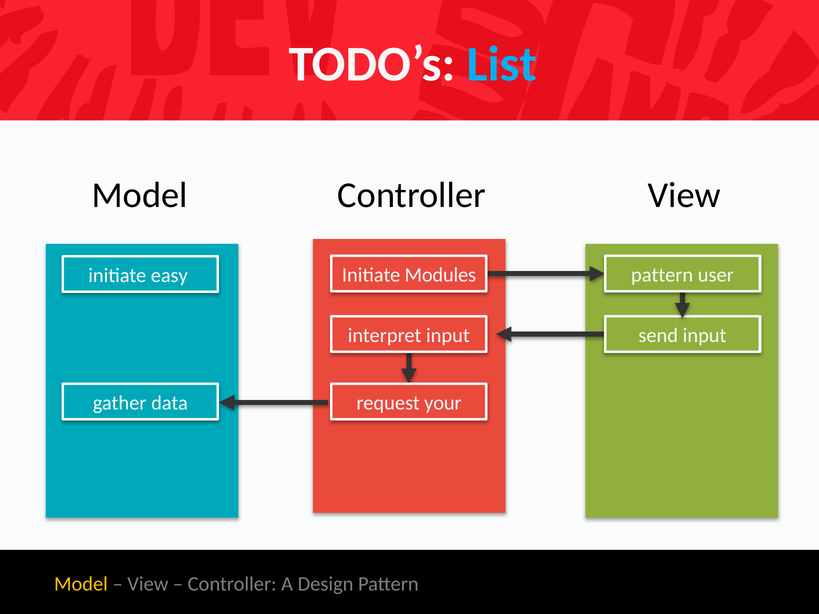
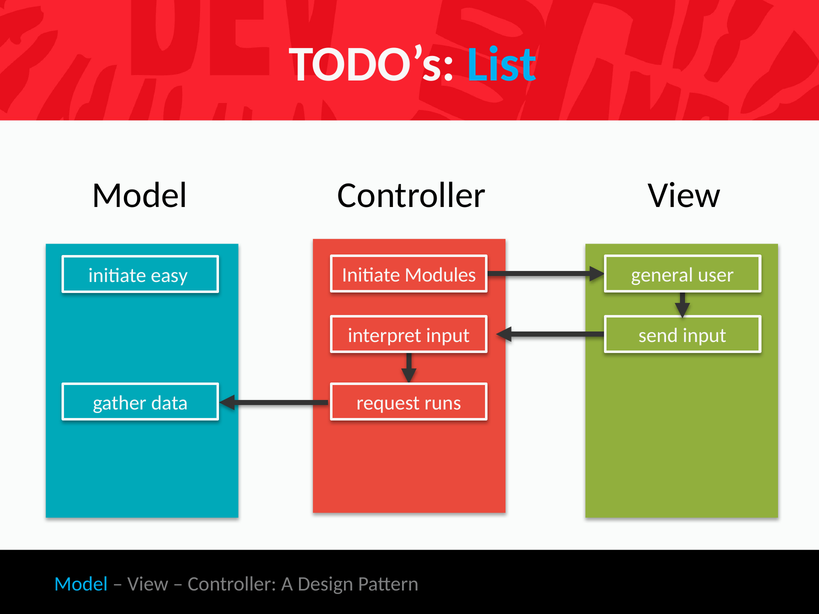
pattern at (662, 275): pattern -> general
your: your -> runs
Model at (81, 584) colour: yellow -> light blue
